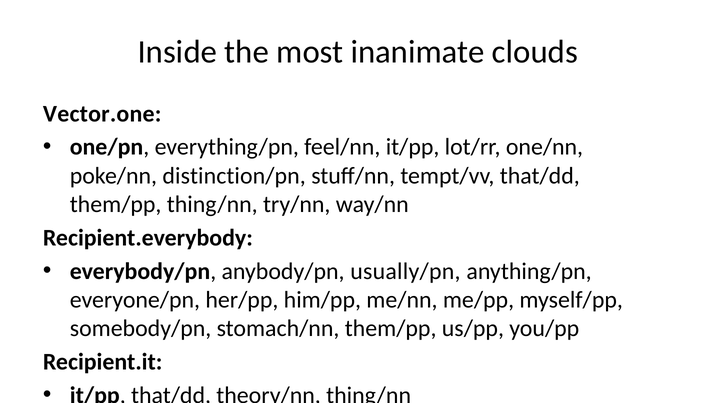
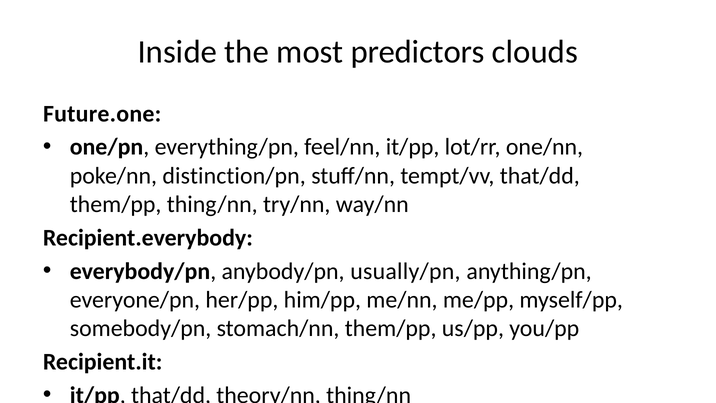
inanimate: inanimate -> predictors
Vector.one: Vector.one -> Future.one
